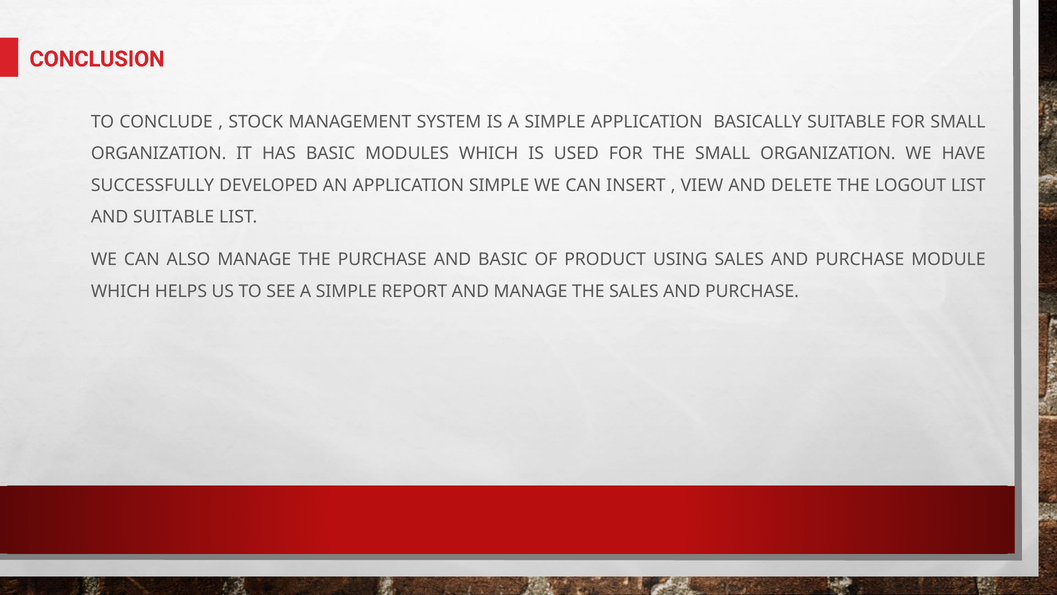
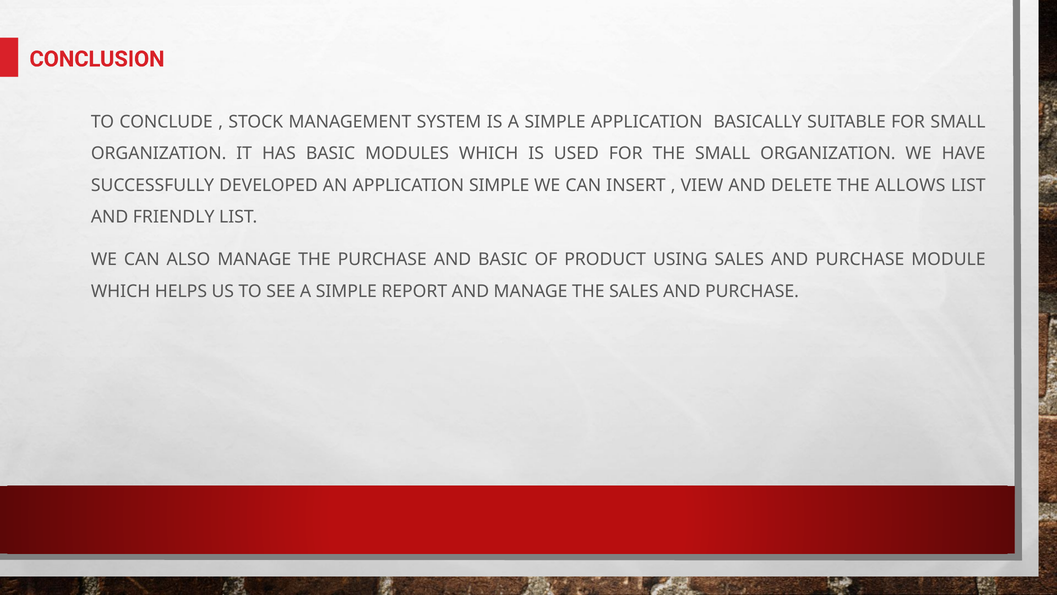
LOGOUT: LOGOUT -> ALLOWS
AND SUITABLE: SUITABLE -> FRIENDLY
